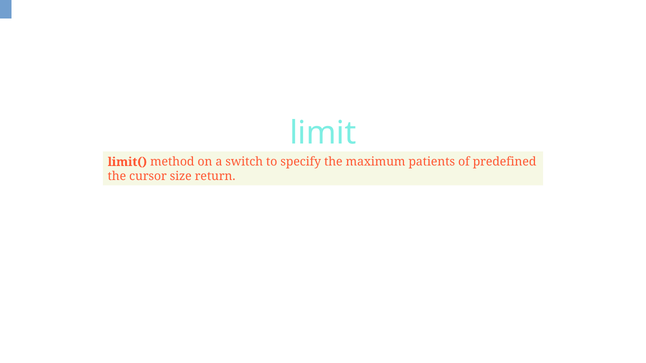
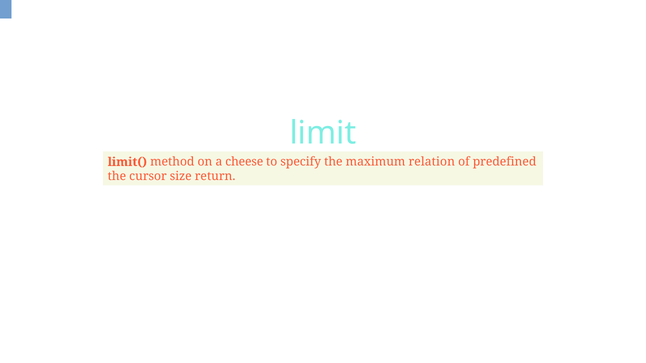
switch: switch -> cheese
patients: patients -> relation
